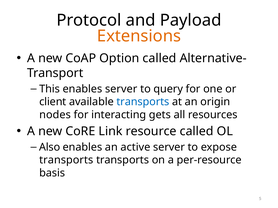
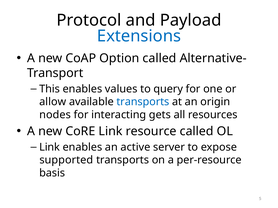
Extensions colour: orange -> blue
enables server: server -> values
client: client -> allow
Also at (50, 147): Also -> Link
transports at (66, 160): transports -> supported
